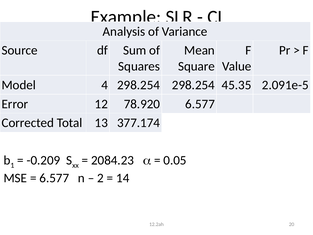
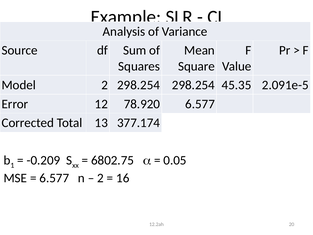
Model 4: 4 -> 2
2084.23: 2084.23 -> 6802.75
14: 14 -> 16
